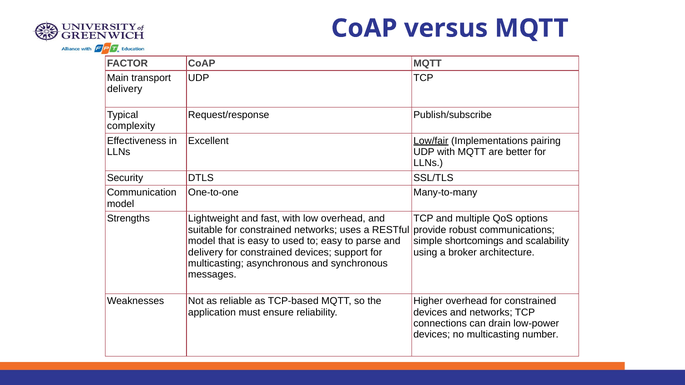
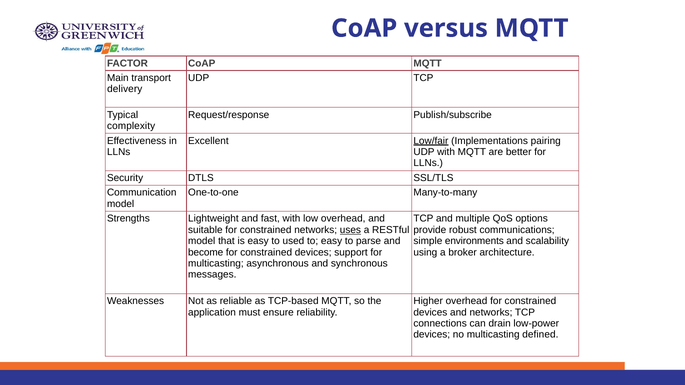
uses underline: none -> present
shortcomings: shortcomings -> environments
delivery at (206, 252): delivery -> become
number: number -> defined
